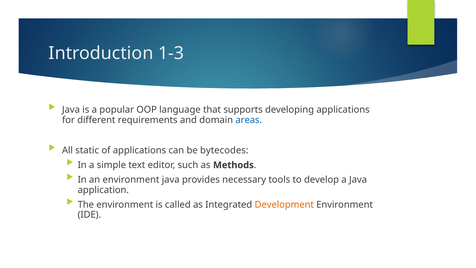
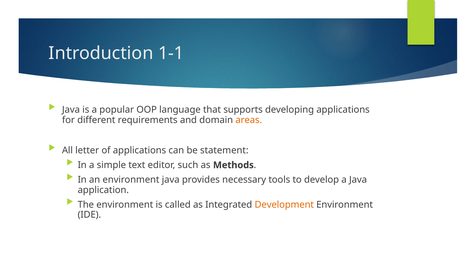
1-3: 1-3 -> 1-1
areas colour: blue -> orange
static: static -> letter
bytecodes: bytecodes -> statement
